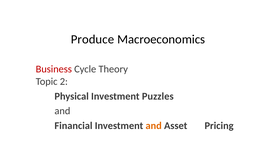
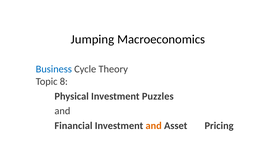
Produce: Produce -> Jumping
Business colour: red -> blue
2: 2 -> 8
